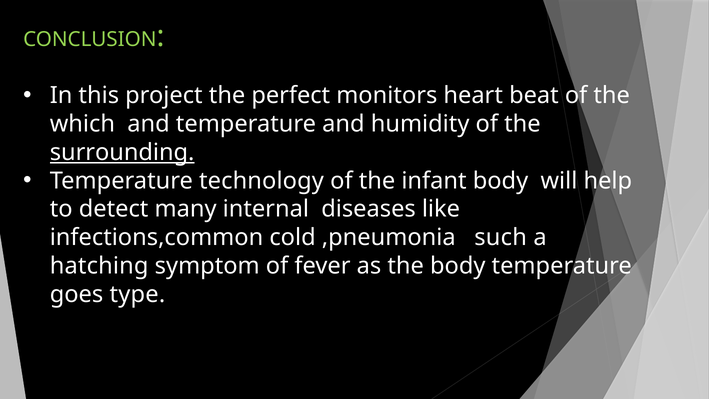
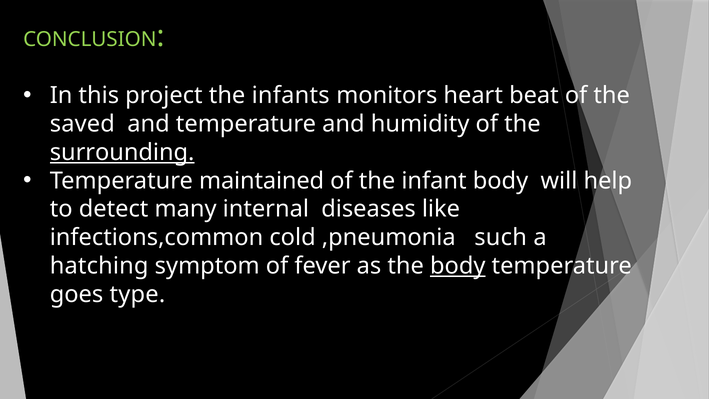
perfect: perfect -> infants
which: which -> saved
technology: technology -> maintained
body at (458, 266) underline: none -> present
